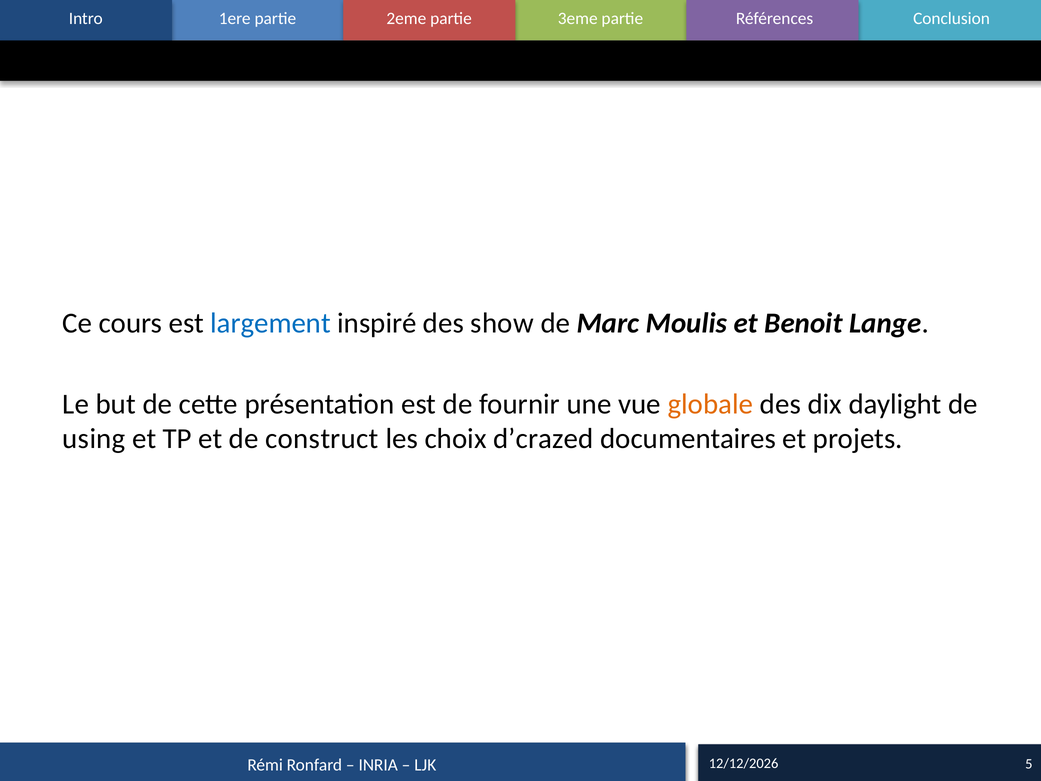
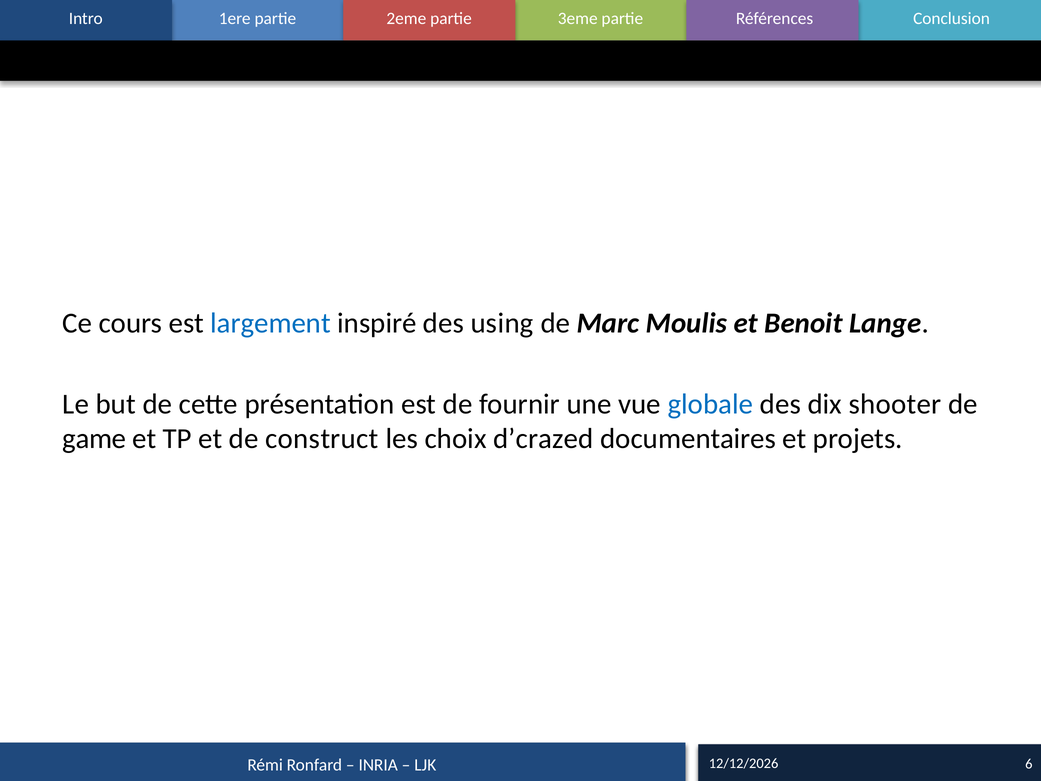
show: show -> using
globale colour: orange -> blue
daylight: daylight -> shooter
using: using -> game
5: 5 -> 6
